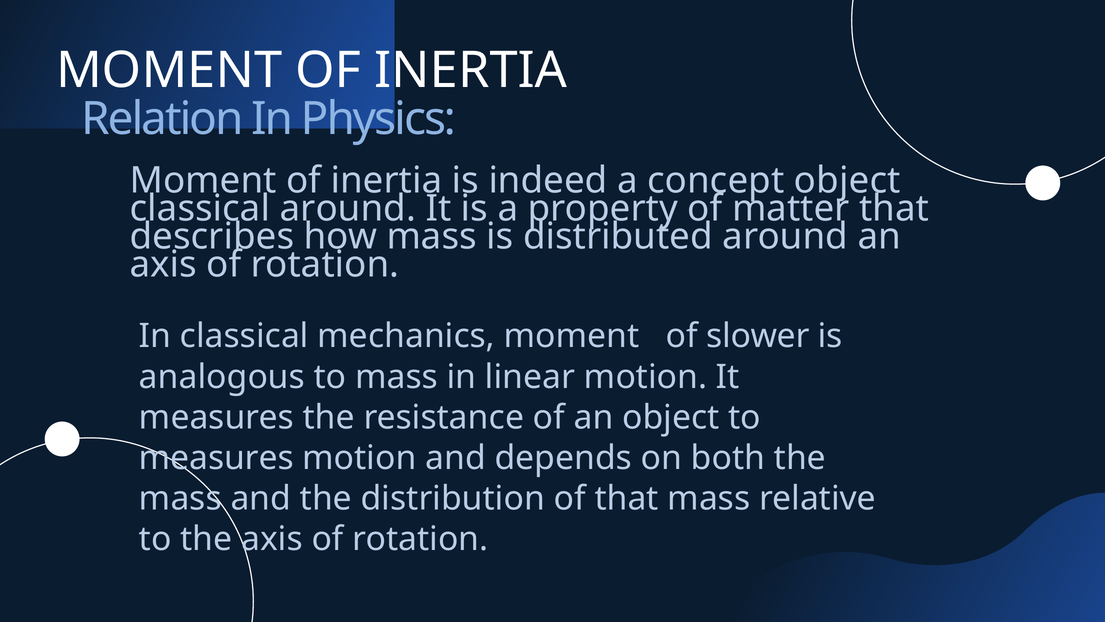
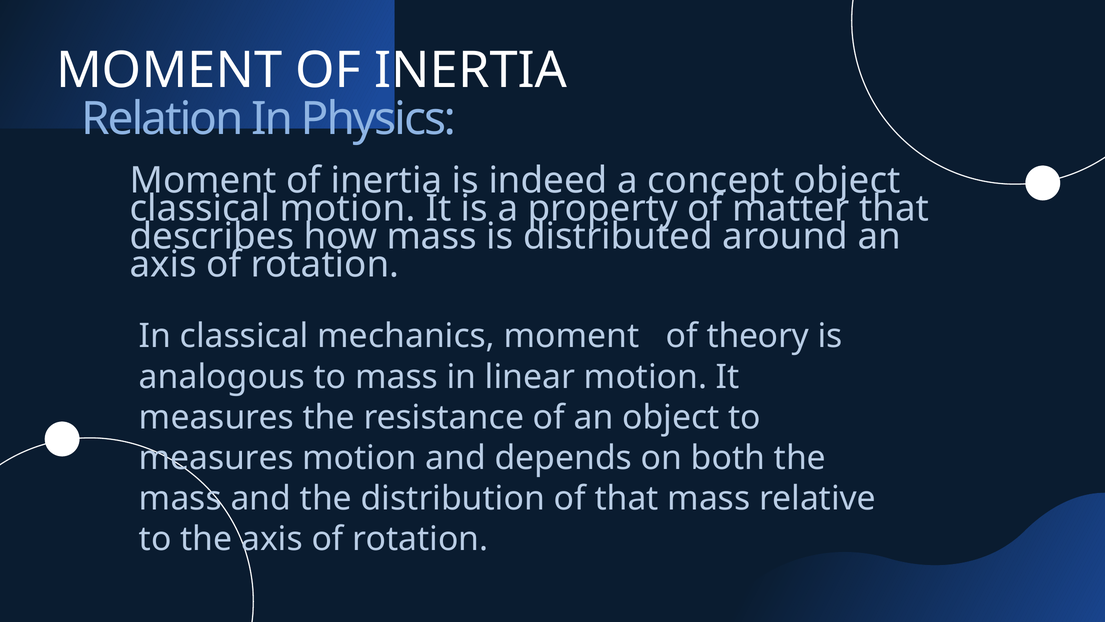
classical around: around -> motion
slower: slower -> theory
